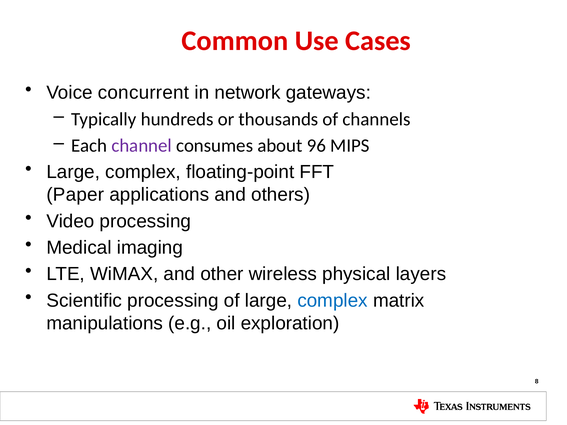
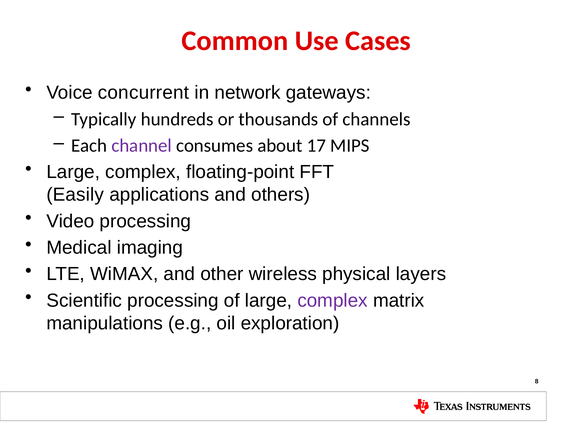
96: 96 -> 17
Paper: Paper -> Easily
complex at (333, 301) colour: blue -> purple
